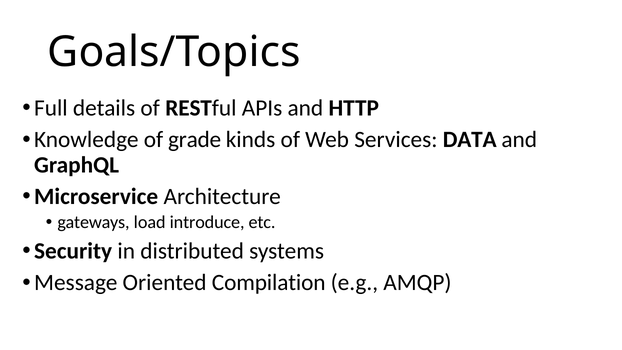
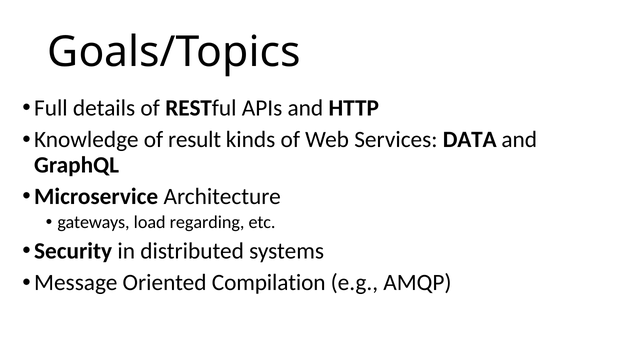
grade: grade -> result
introduce: introduce -> regarding
